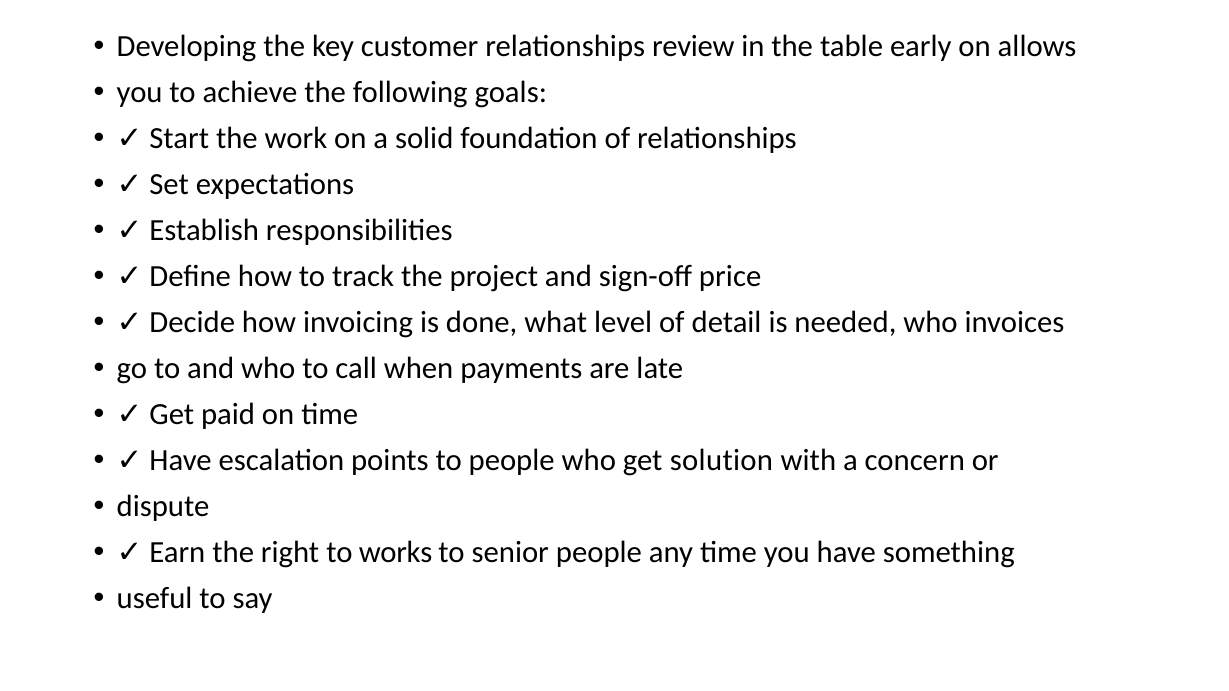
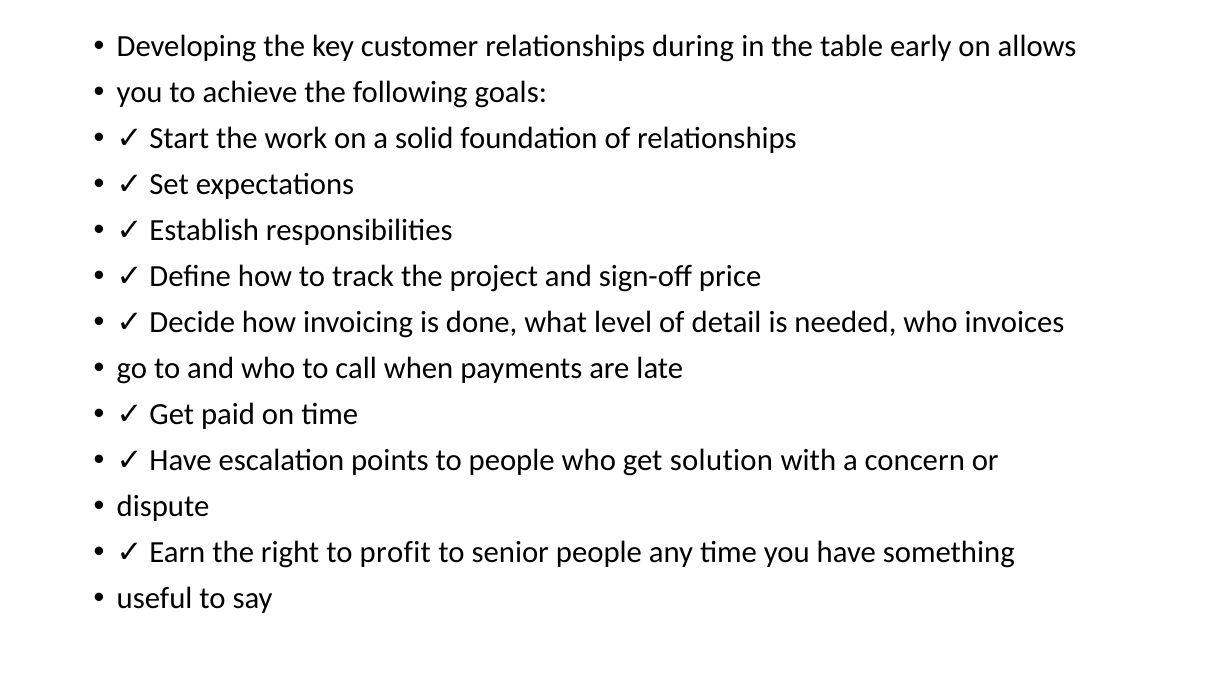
review: review -> during
works: works -> profit
